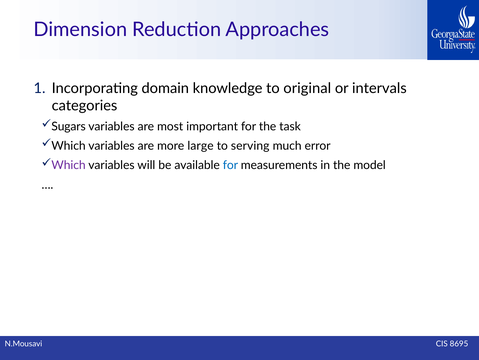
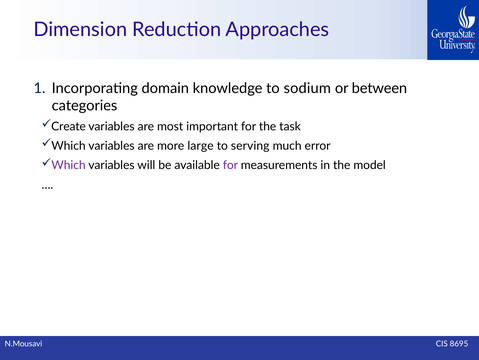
original: original -> sodium
intervals: intervals -> between
Sugars: Sugars -> Create
for at (230, 165) colour: blue -> purple
